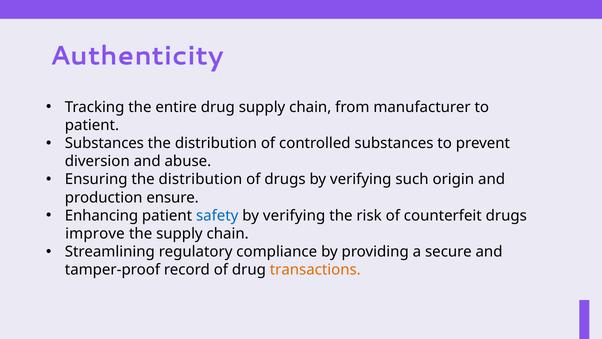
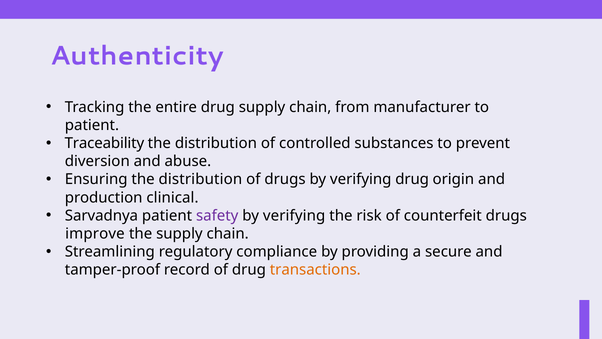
Substances at (104, 143): Substances -> Traceability
verifying such: such -> drug
ensure: ensure -> clinical
Enhancing: Enhancing -> Sarvadnya
safety colour: blue -> purple
